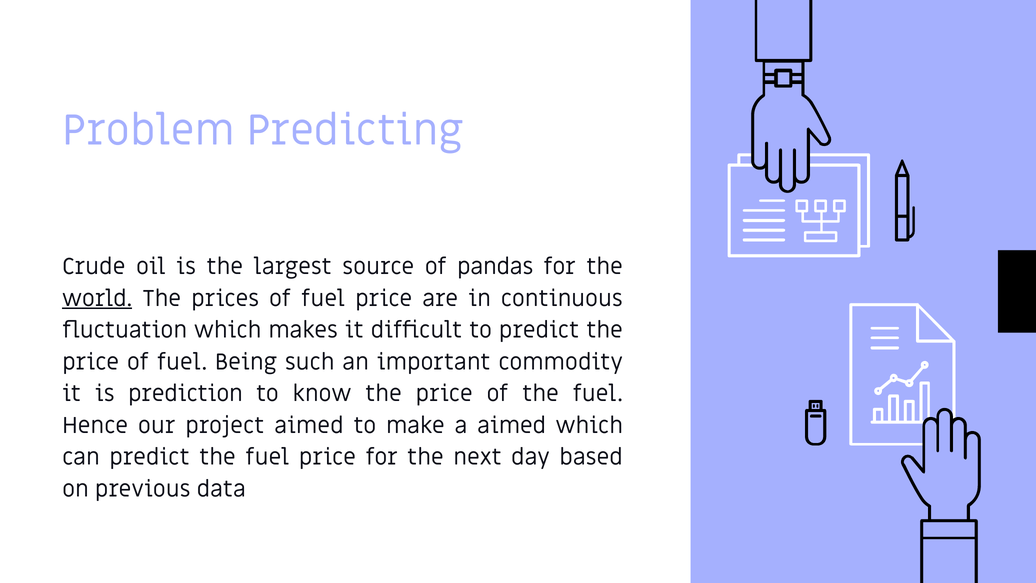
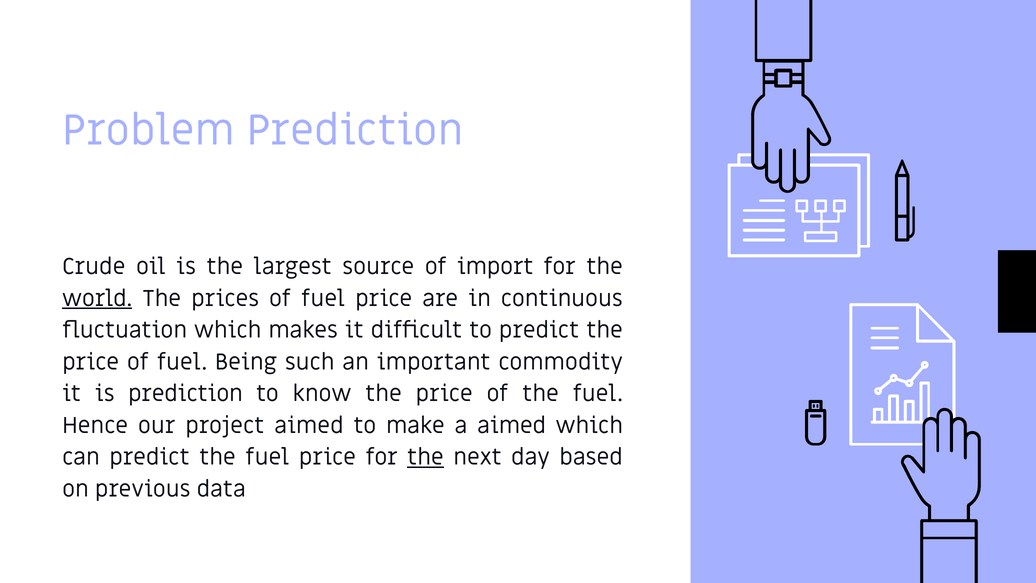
Problem Predicting: Predicting -> Prediction
pandas: pandas -> import
the at (425, 457) underline: none -> present
